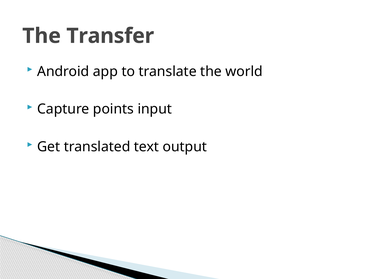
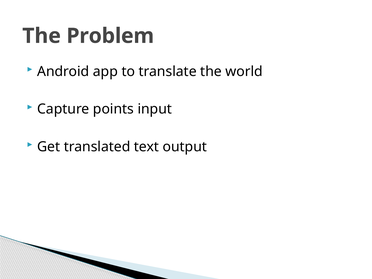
Transfer: Transfer -> Problem
